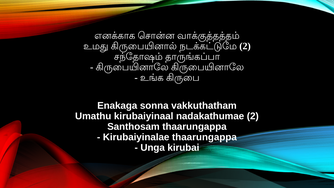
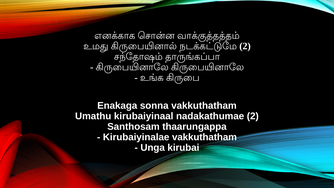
Kirubaiyinalae thaarungappa: thaarungappa -> vakkuthatham
